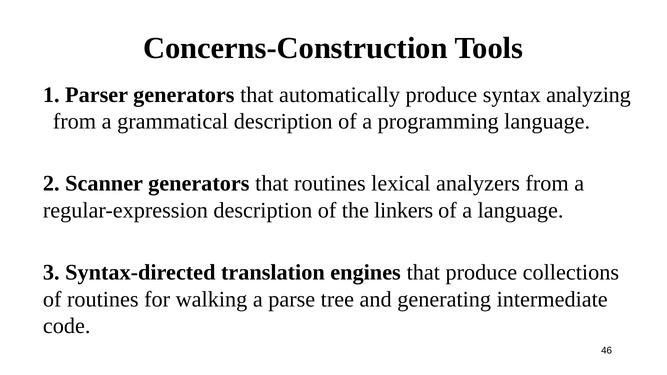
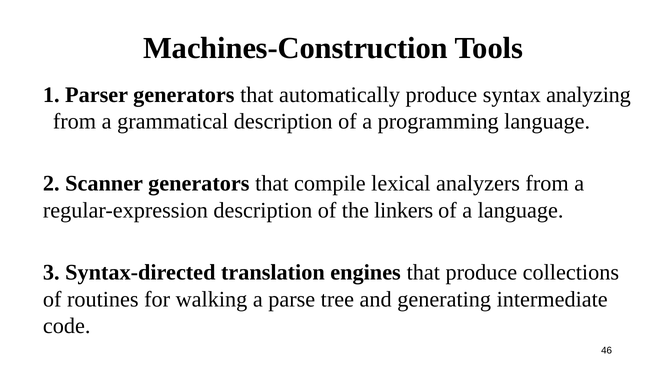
Concerns-Construction: Concerns-Construction -> Machines-Construction
that routines: routines -> compile
